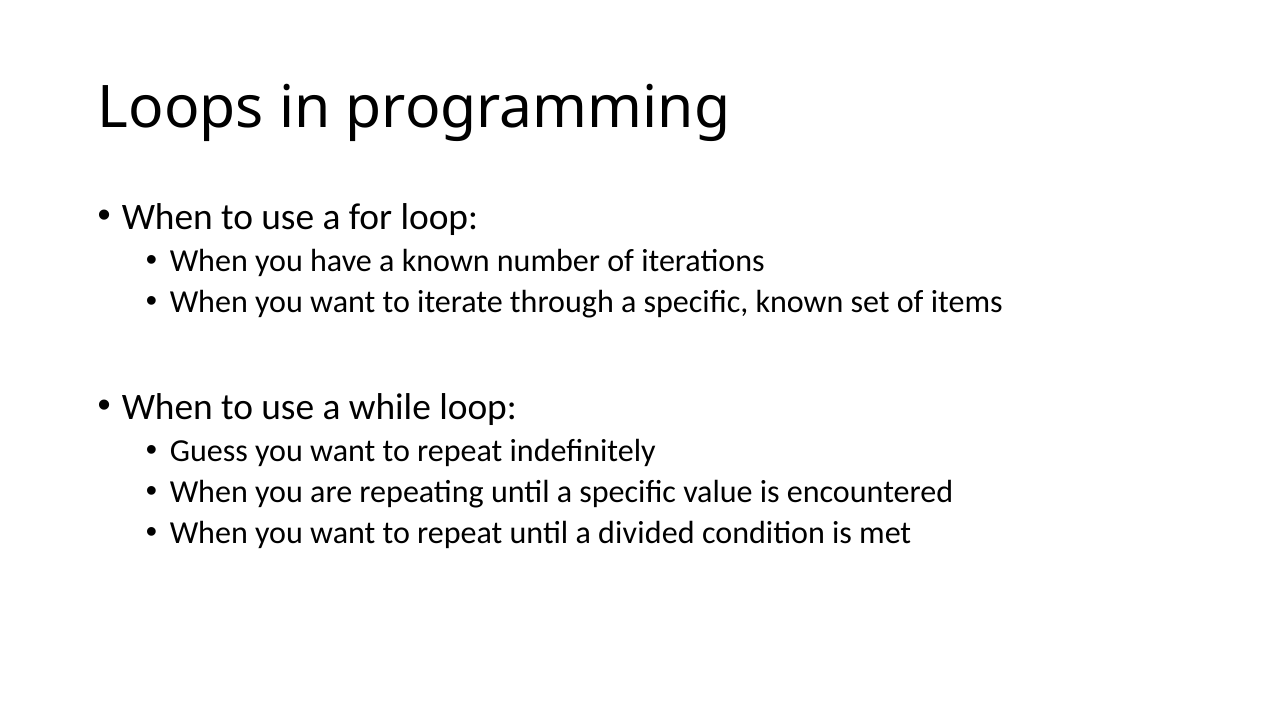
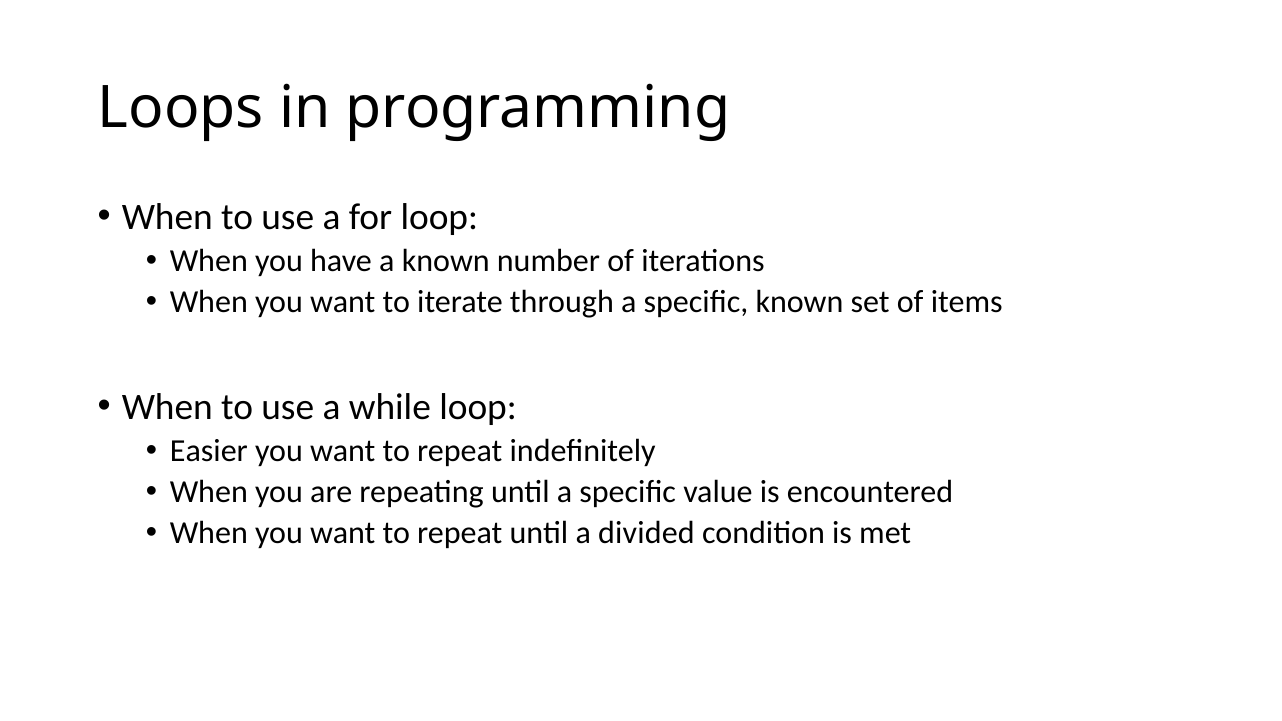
Guess: Guess -> Easier
